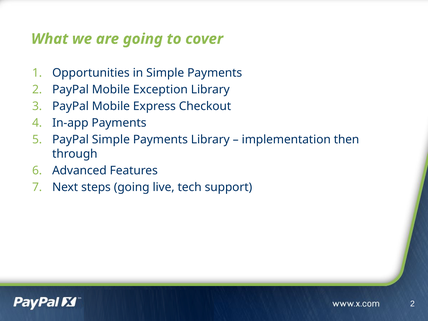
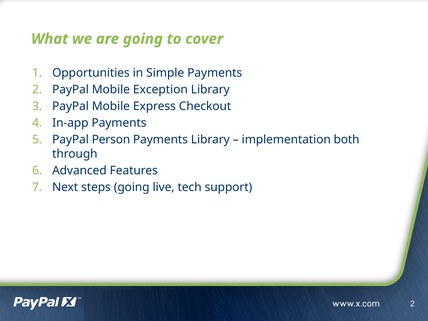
PayPal Simple: Simple -> Person
then: then -> both
